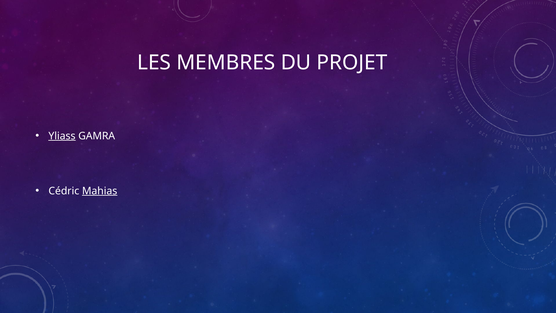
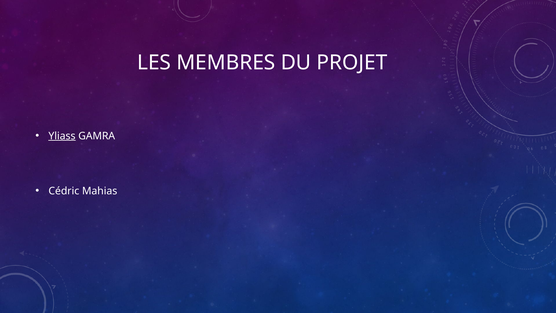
Mahias underline: present -> none
